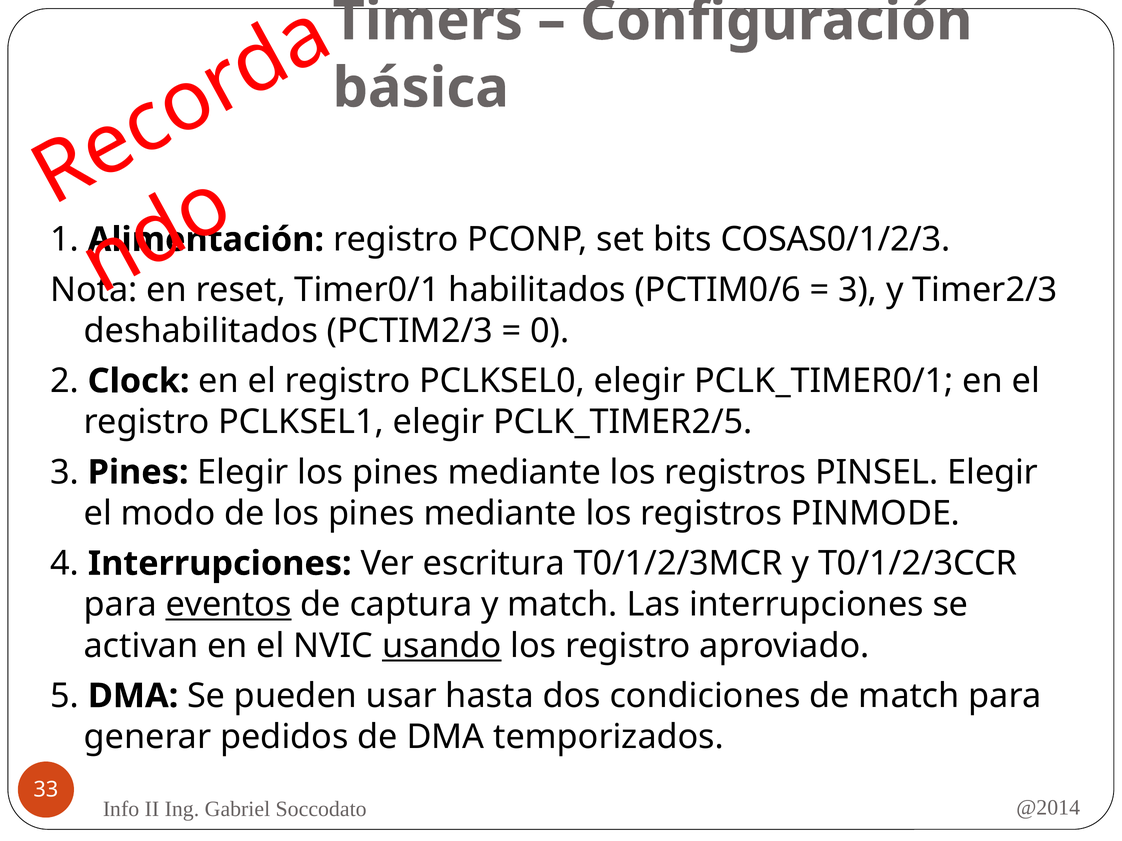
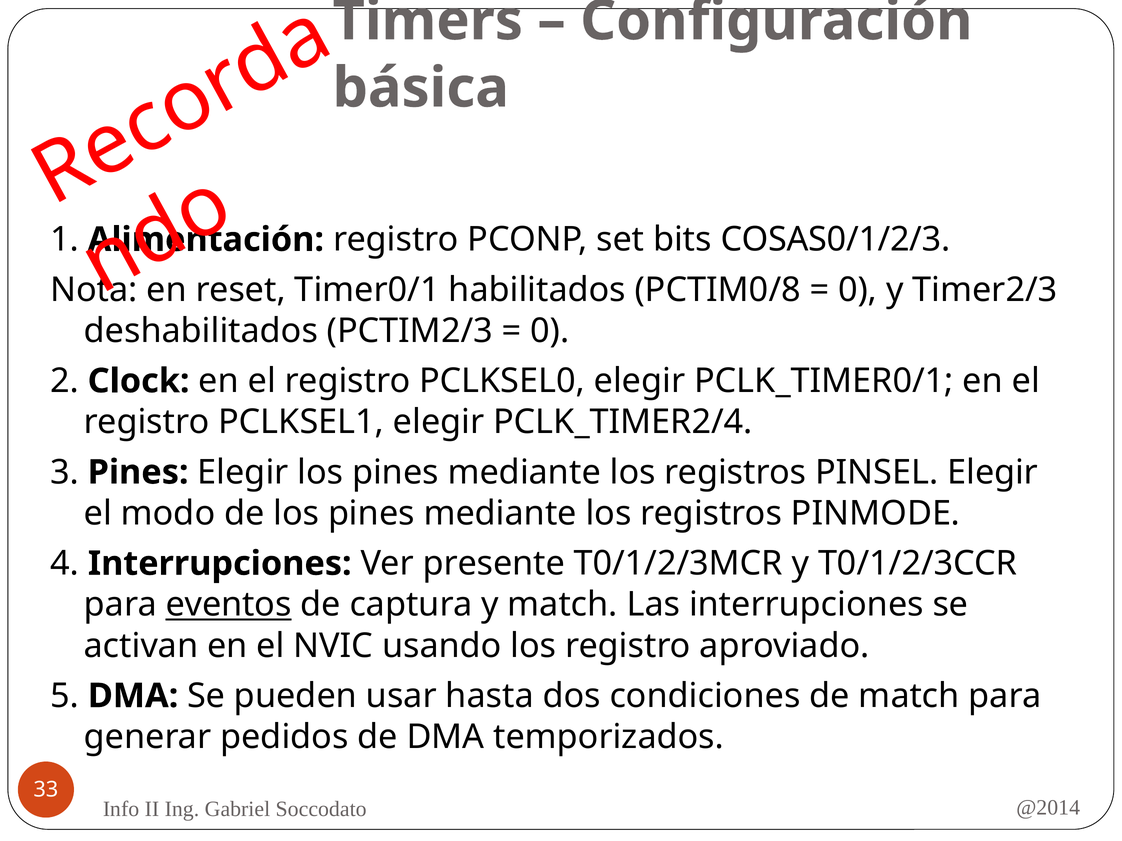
PCTIM0/6: PCTIM0/6 -> PCTIM0/8
3 at (858, 290): 3 -> 0
PCLK_TIMER2/5: PCLK_TIMER2/5 -> PCLK_TIMER2/4
escritura: escritura -> presente
usando underline: present -> none
